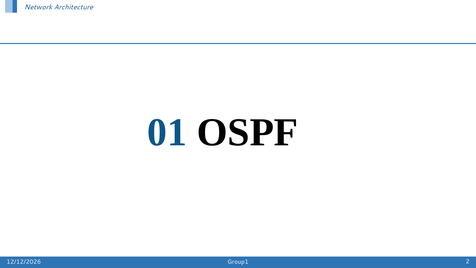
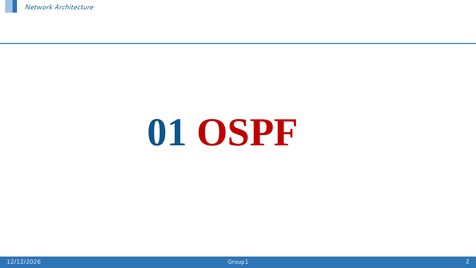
OSPF colour: black -> red
